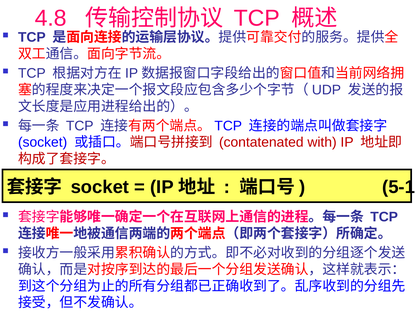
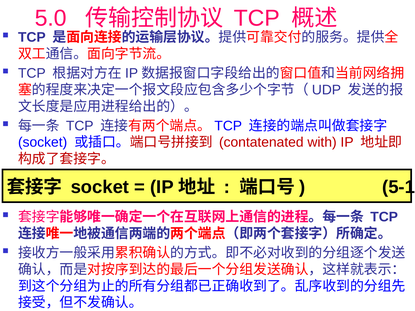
4.8: 4.8 -> 5.0
